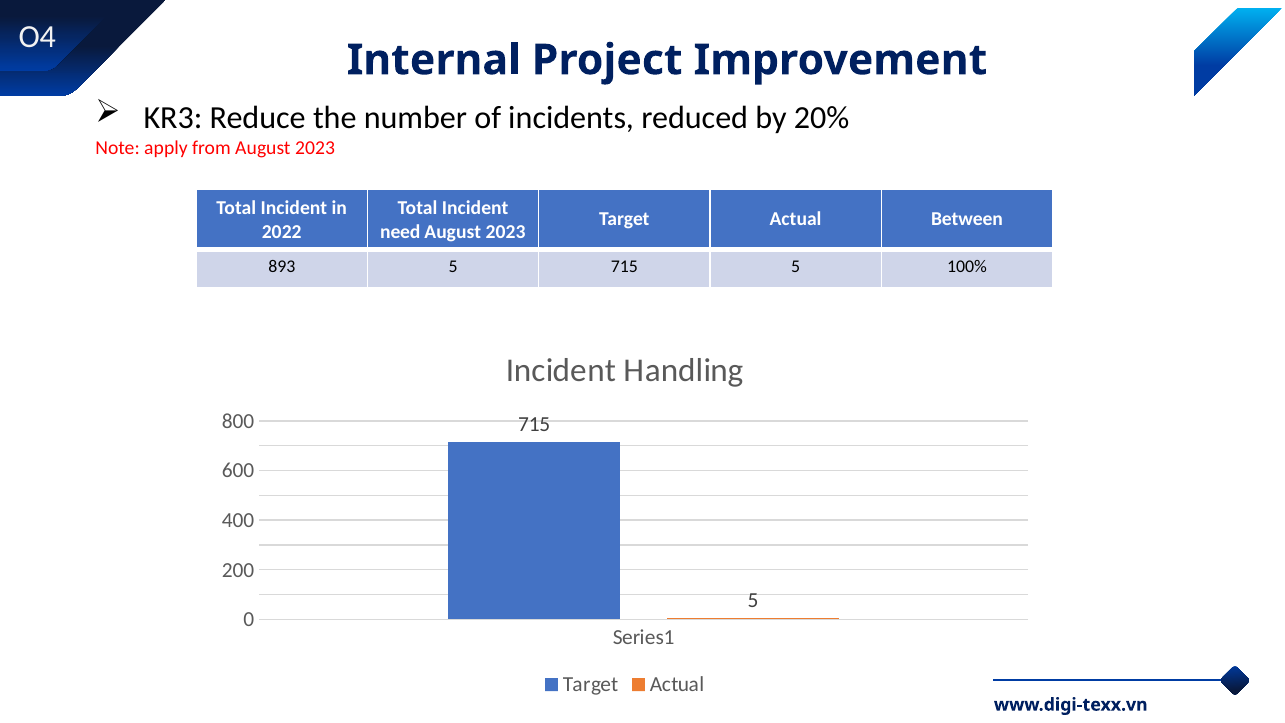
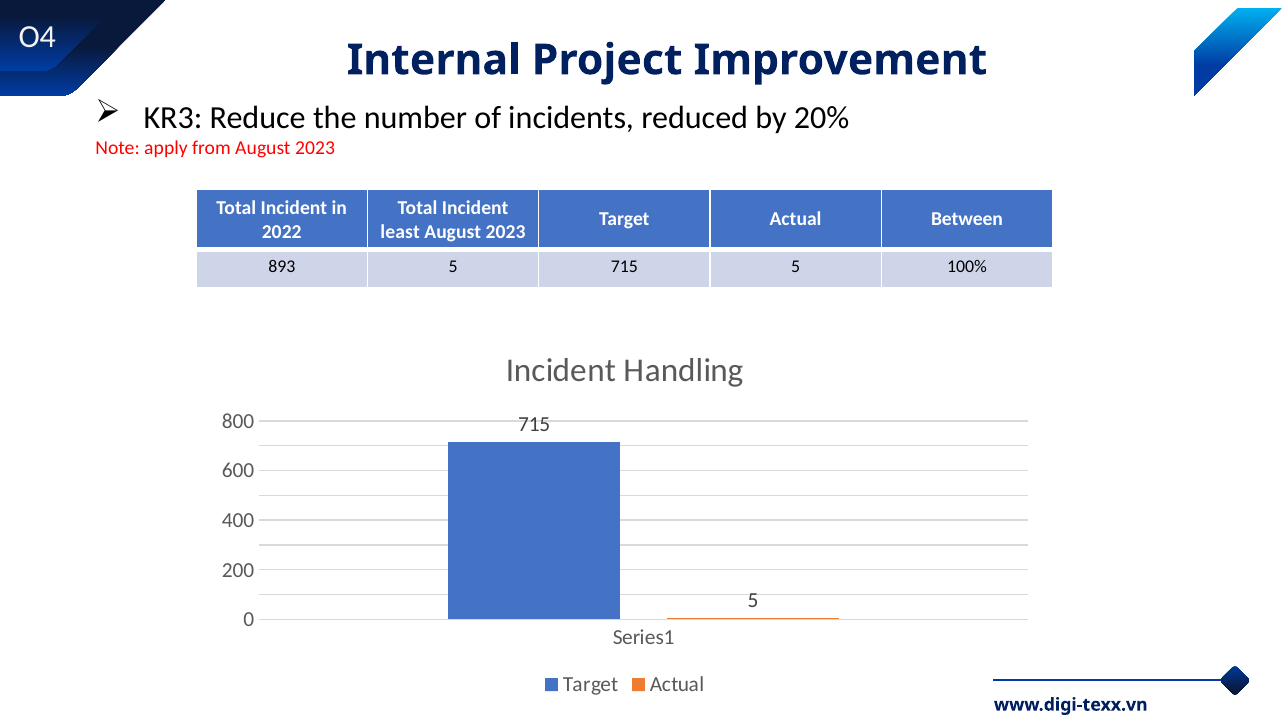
need: need -> least
